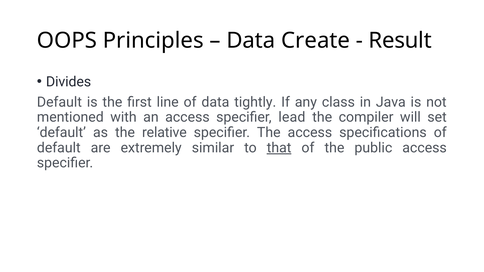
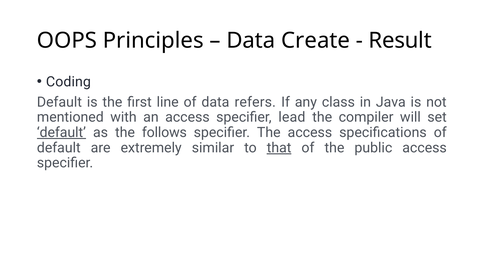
Divides: Divides -> Coding
tightly: tightly -> refers
default at (61, 133) underline: none -> present
relative: relative -> follows
